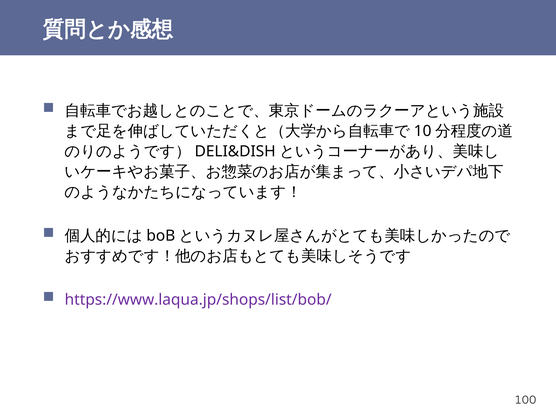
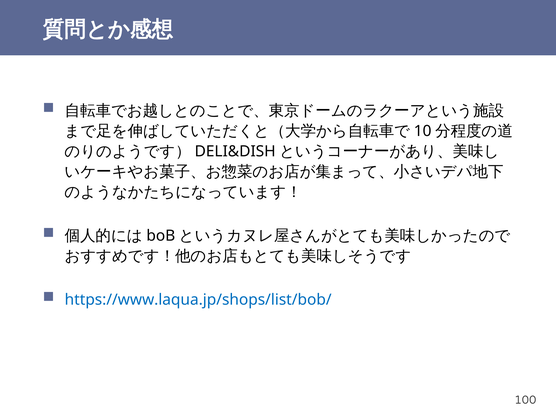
https://www.laqua.jp/shops/list/bob/ colour: purple -> blue
